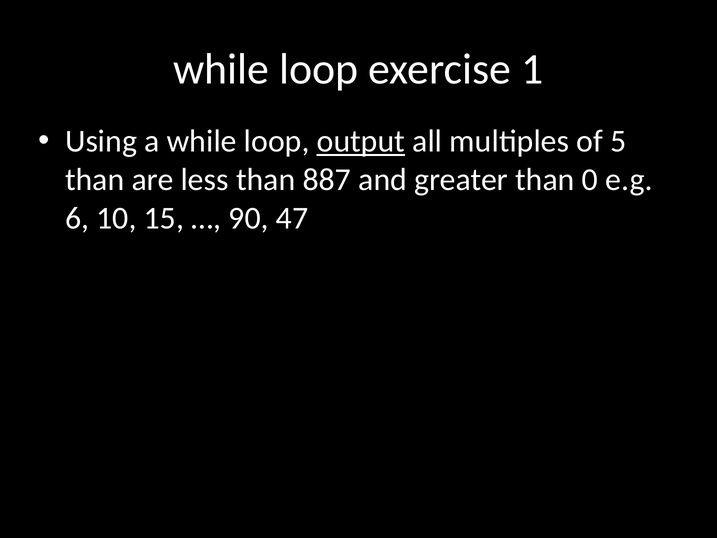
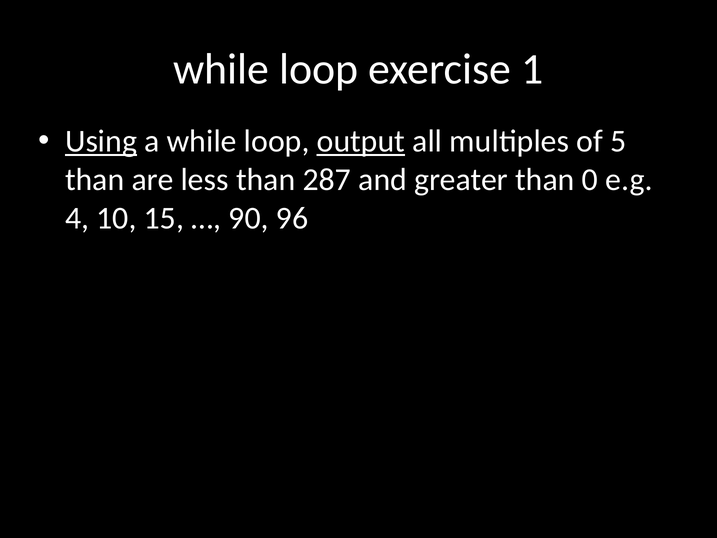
Using underline: none -> present
887: 887 -> 287
6: 6 -> 4
47: 47 -> 96
